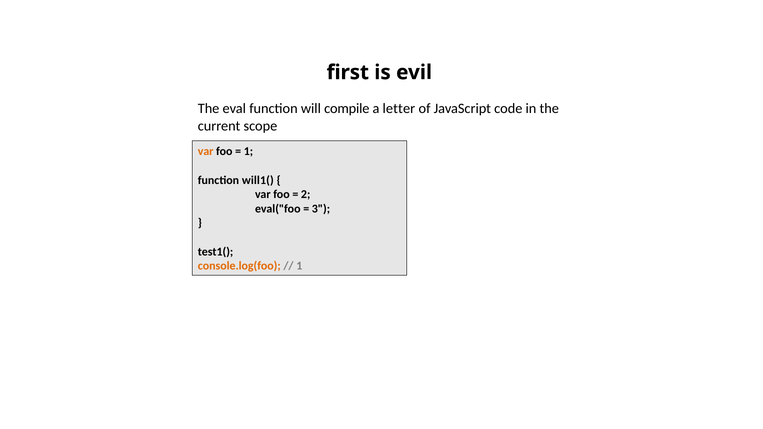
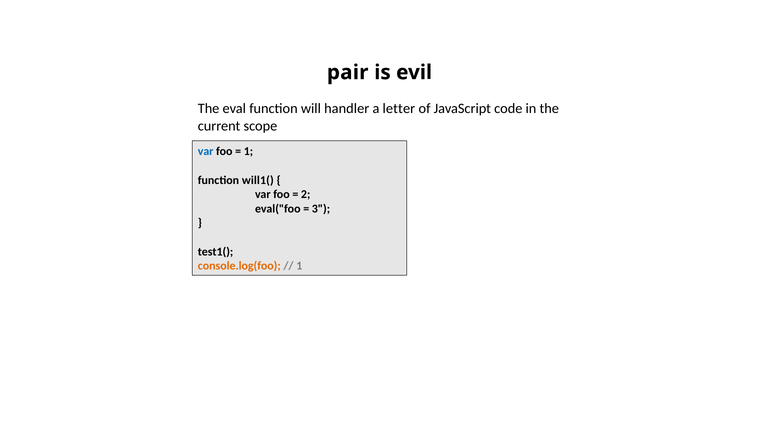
first: first -> pair
compile: compile -> handler
var at (206, 152) colour: orange -> blue
